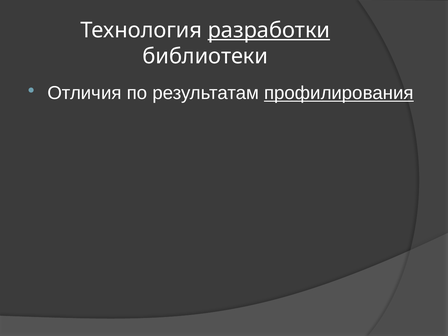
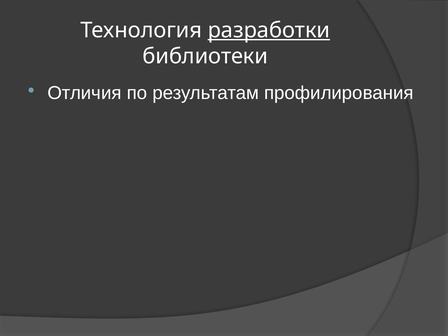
профилирования underline: present -> none
